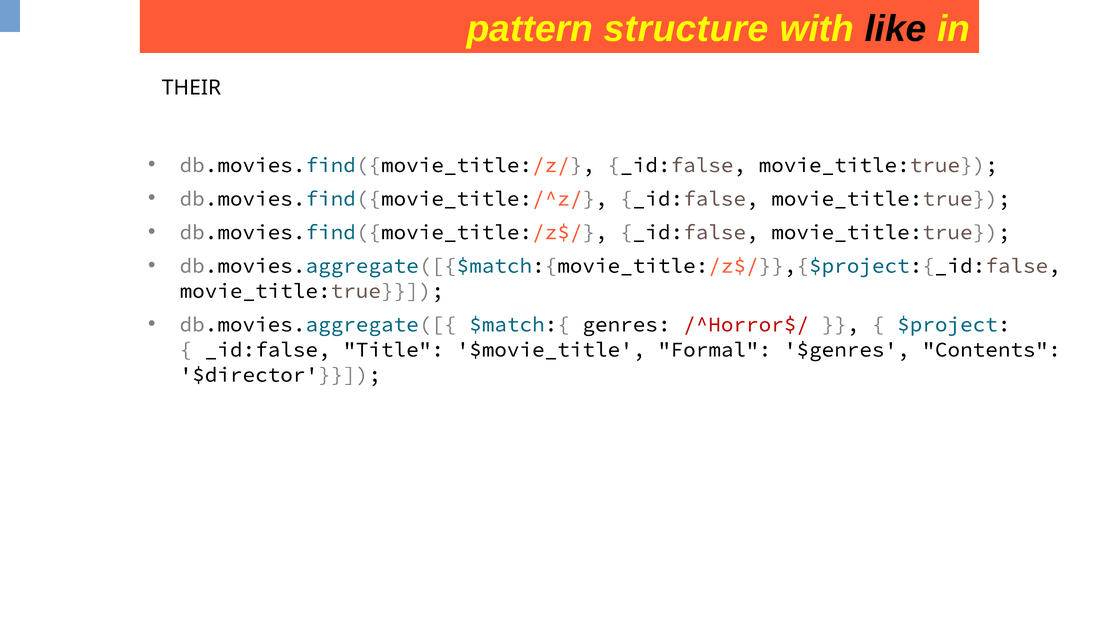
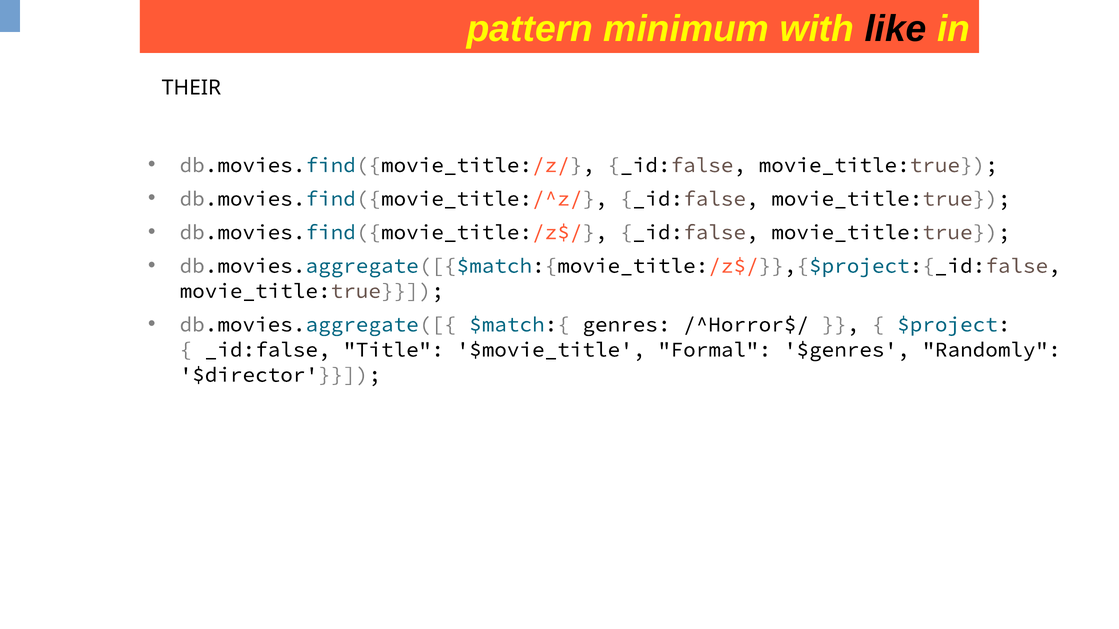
structure: structure -> minimum
/^Horror$/ colour: red -> black
Contents: Contents -> Randomly
